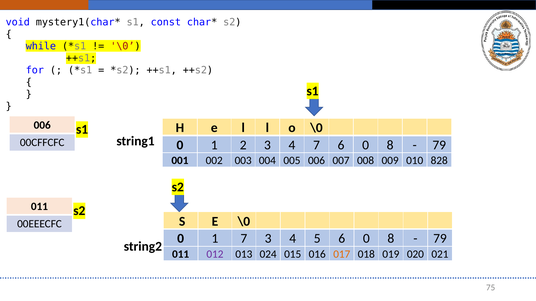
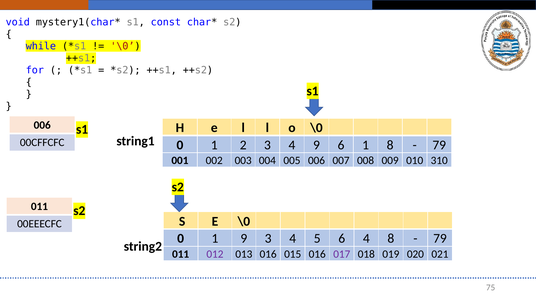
4 7: 7 -> 9
0 at (366, 145): 0 -> 1
828: 828 -> 310
1 7: 7 -> 9
5 6 0: 0 -> 4
013 024: 024 -> 016
017 colour: orange -> purple
